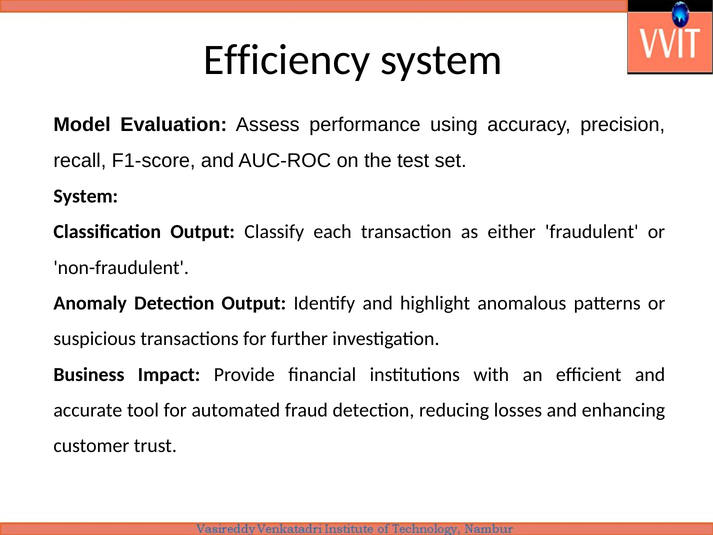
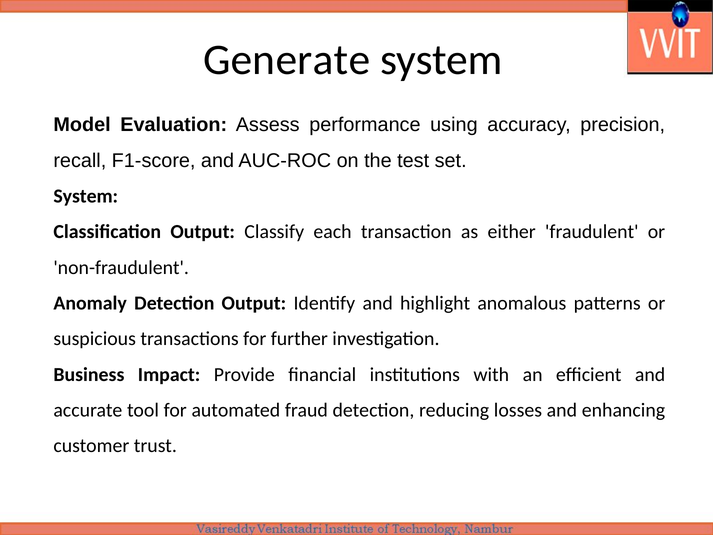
Efficiency: Efficiency -> Generate
